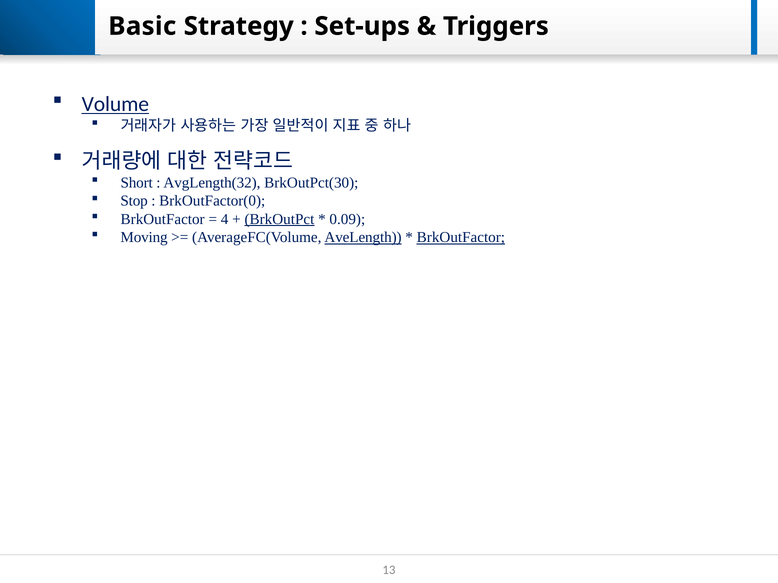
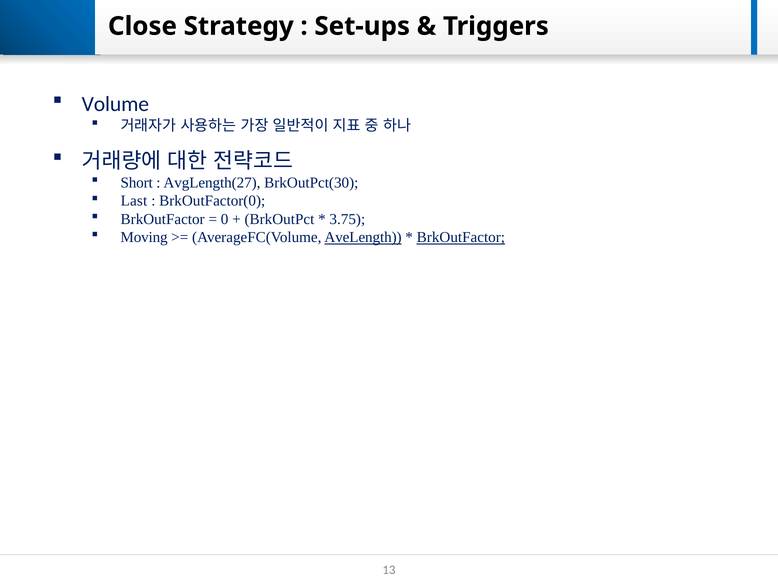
Basic: Basic -> Close
Volume underline: present -> none
AvgLength(32: AvgLength(32 -> AvgLength(27
Stop: Stop -> Last
4: 4 -> 0
BrkOutPct underline: present -> none
0.09: 0.09 -> 3.75
